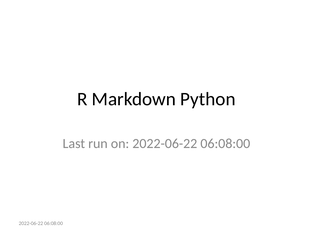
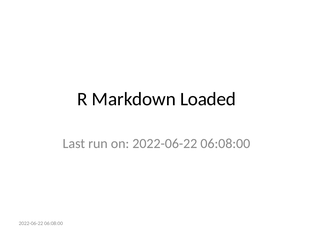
Python: Python -> Loaded
